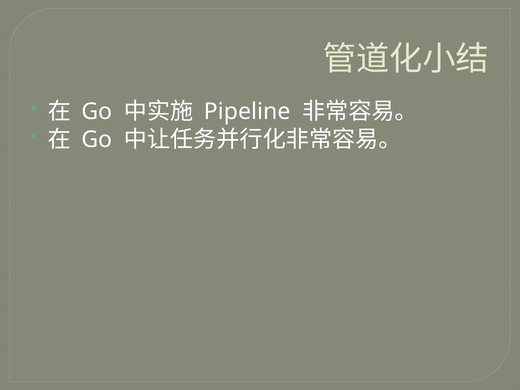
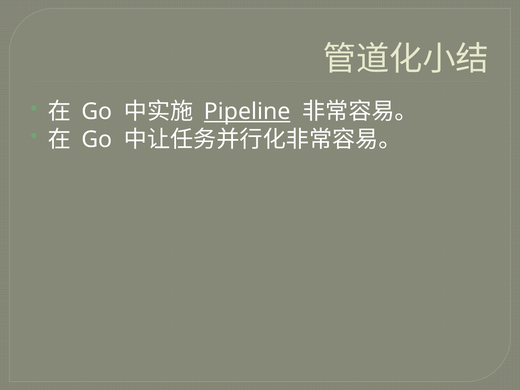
Pipeline underline: none -> present
